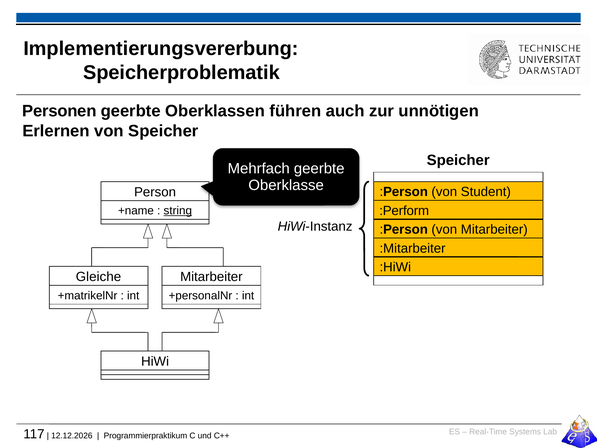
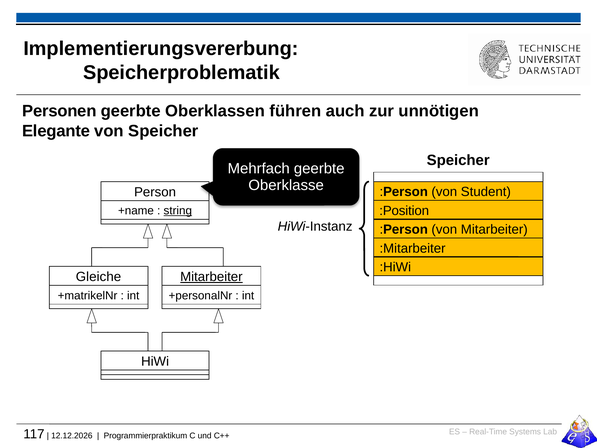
Erlernen: Erlernen -> Elegante
:Perform: :Perform -> :Position
Mitarbeiter at (211, 277) underline: none -> present
